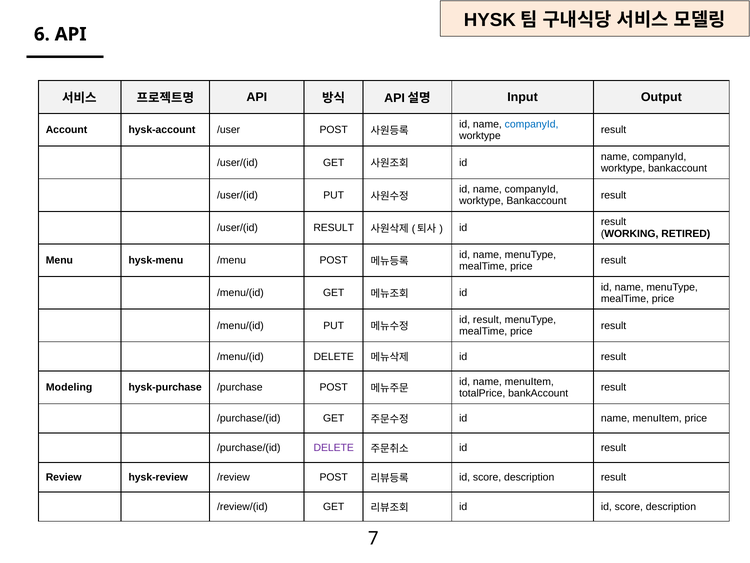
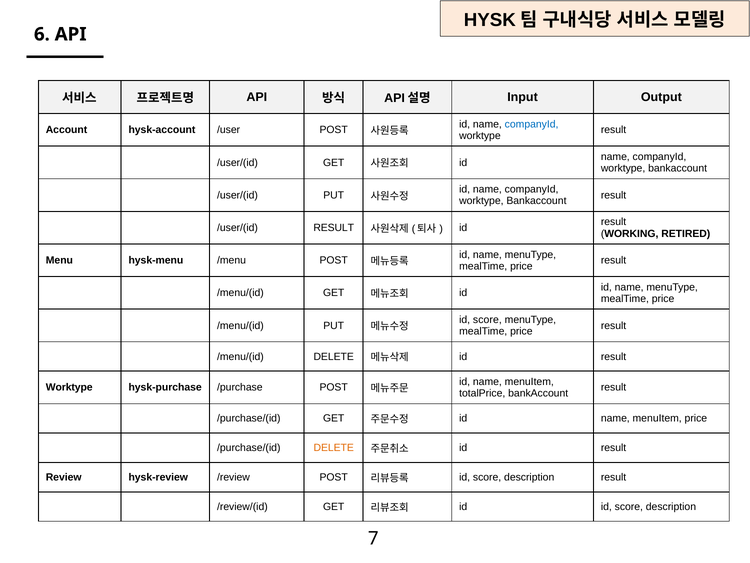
result at (487, 319): result -> score
Modeling at (69, 387): Modeling -> Worktype
DELETE at (334, 448) colour: purple -> orange
